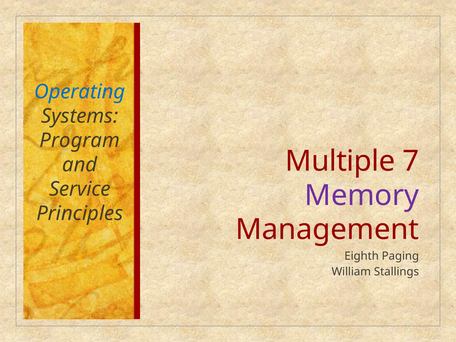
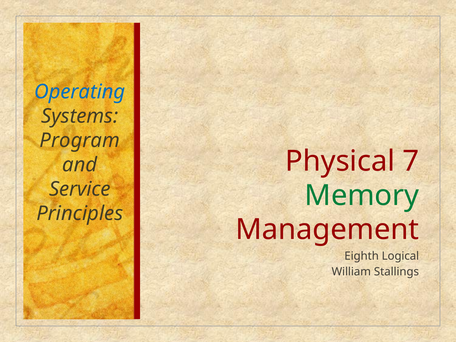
Multiple: Multiple -> Physical
Memory colour: purple -> green
Paging: Paging -> Logical
